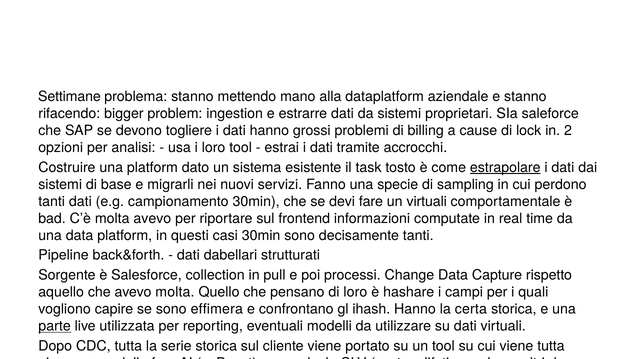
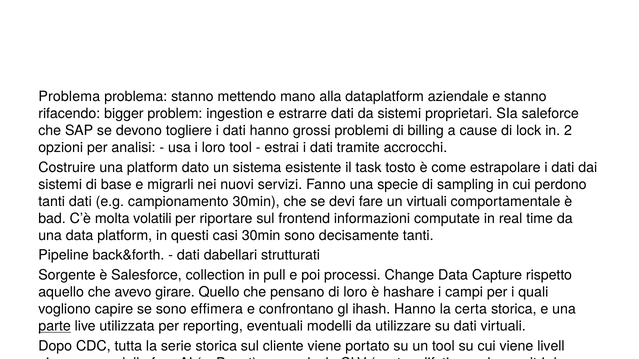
Settimane at (69, 97): Settimane -> Problema
estrapolare underline: present -> none
molta avevo: avevo -> volatili
avevo molta: molta -> girare
viene tutta: tutta -> livell
